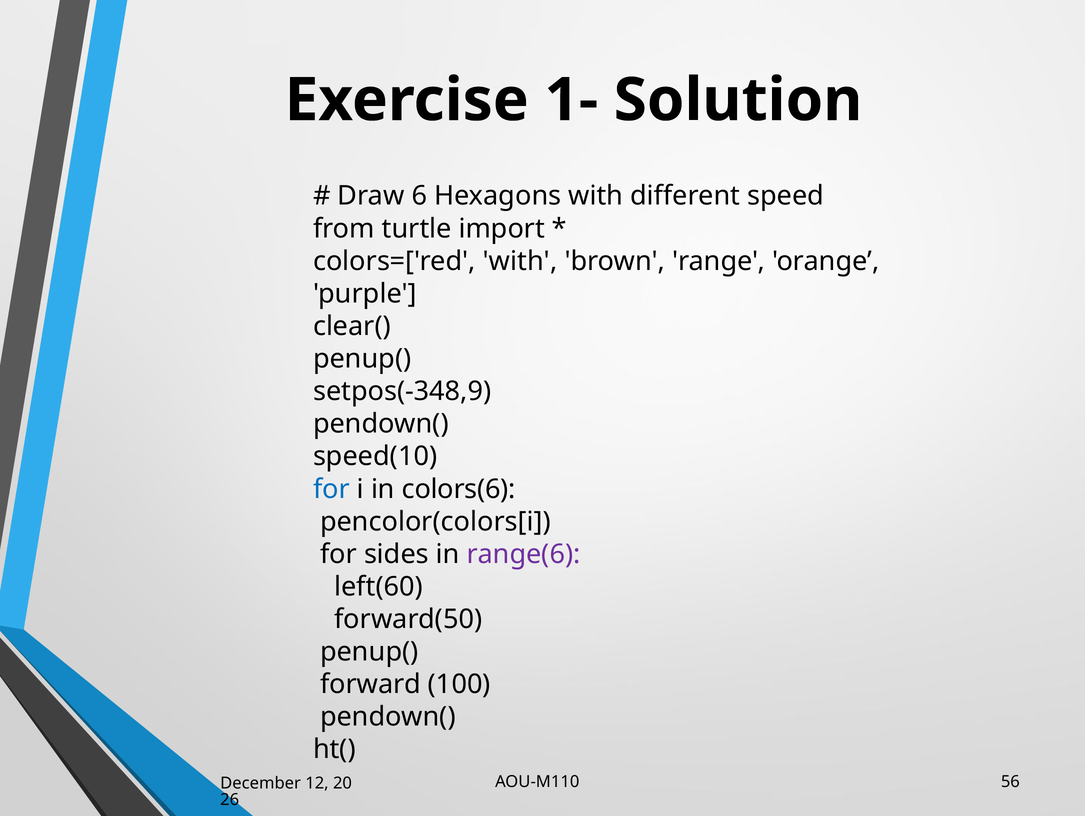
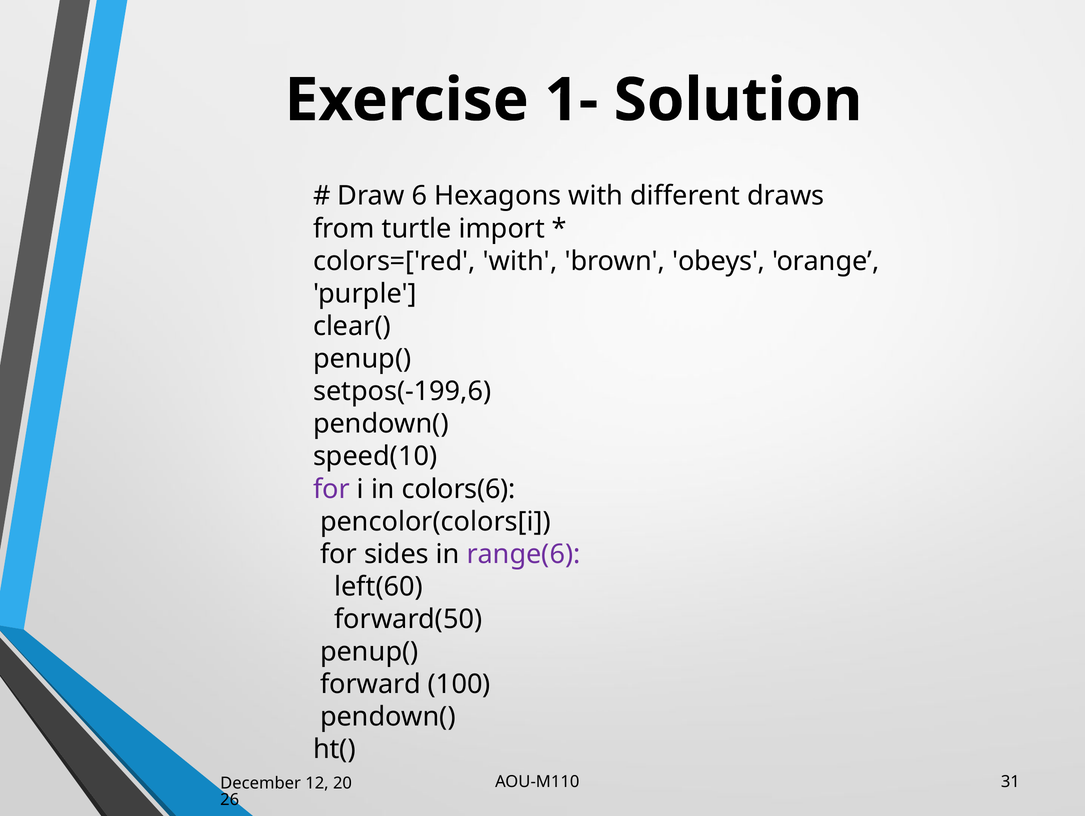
speed: speed -> draws
range: range -> obeys
setpos(-348,9: setpos(-348,9 -> setpos(-199,6
for at (332, 489) colour: blue -> purple
56: 56 -> 31
